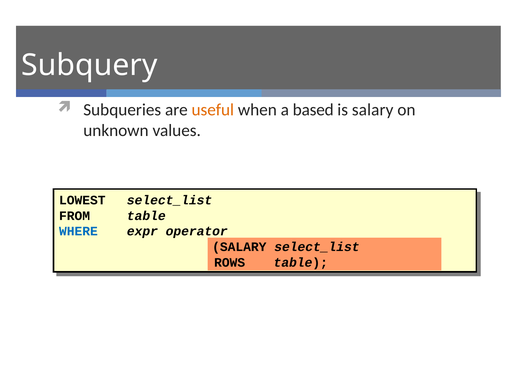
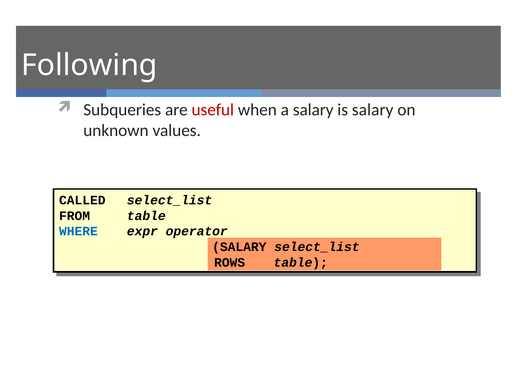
Subquery: Subquery -> Following
useful colour: orange -> red
a based: based -> salary
LOWEST: LOWEST -> CALLED
